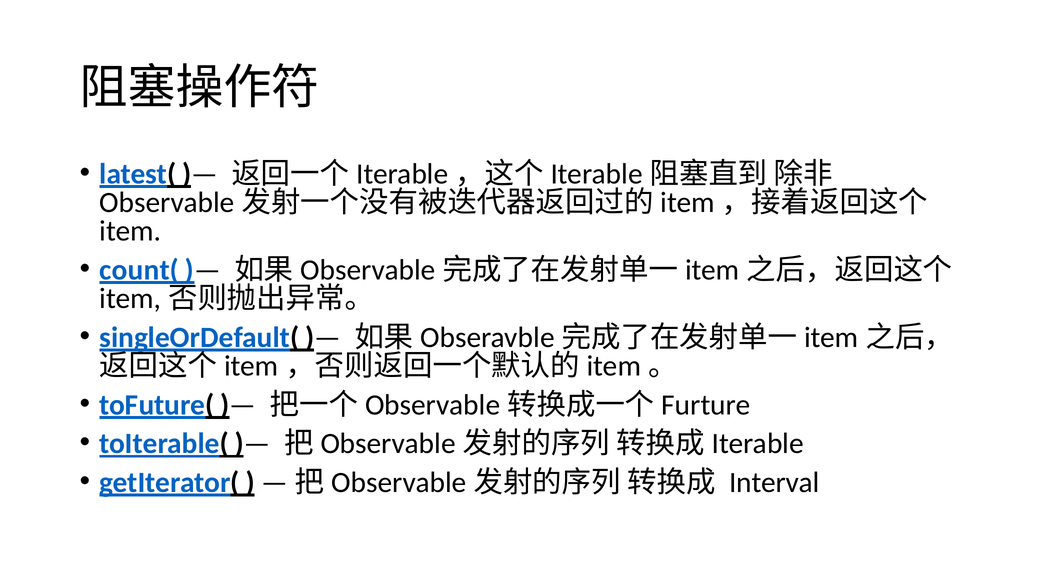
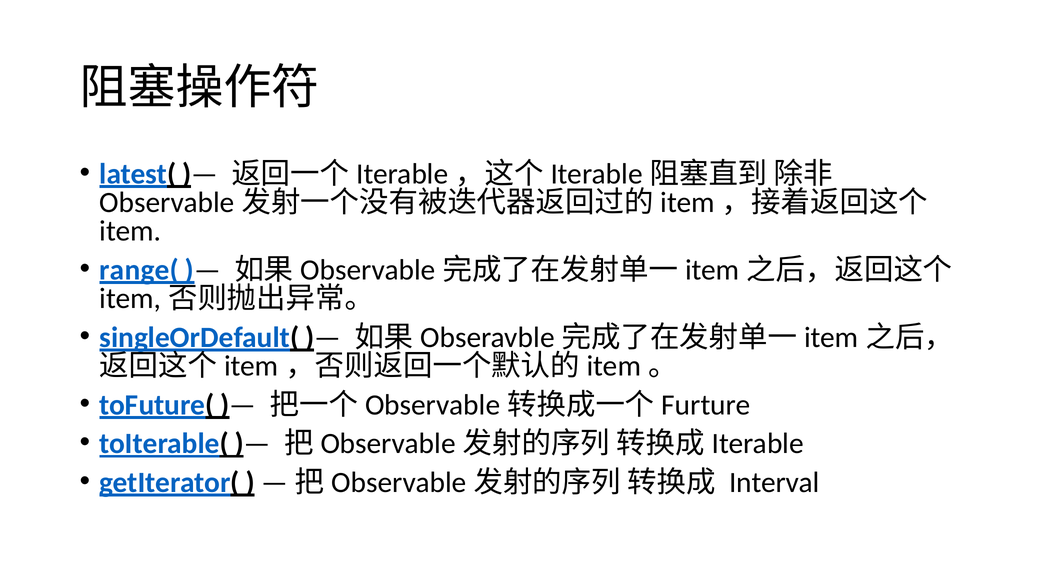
count(: count( -> range(
